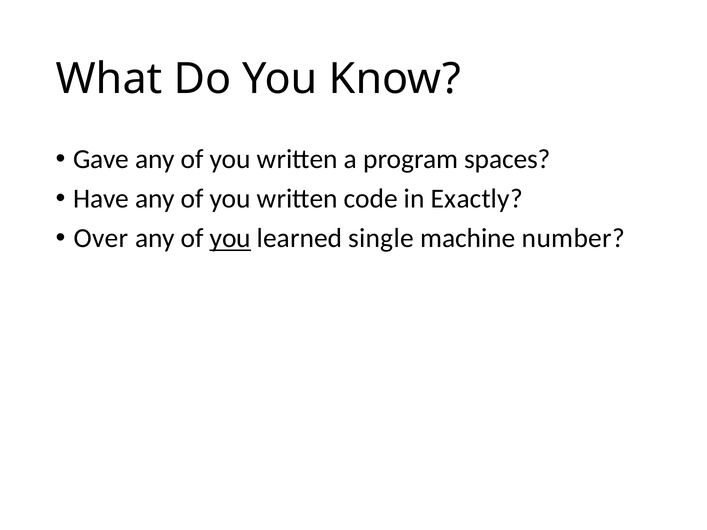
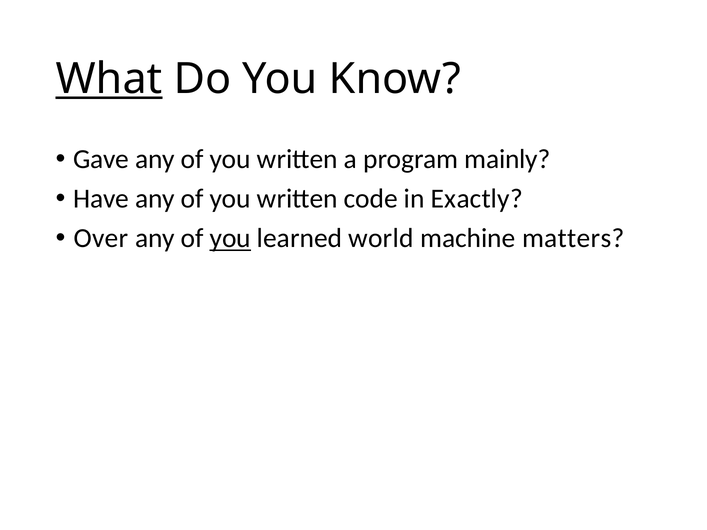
What underline: none -> present
spaces: spaces -> mainly
single: single -> world
number: number -> matters
